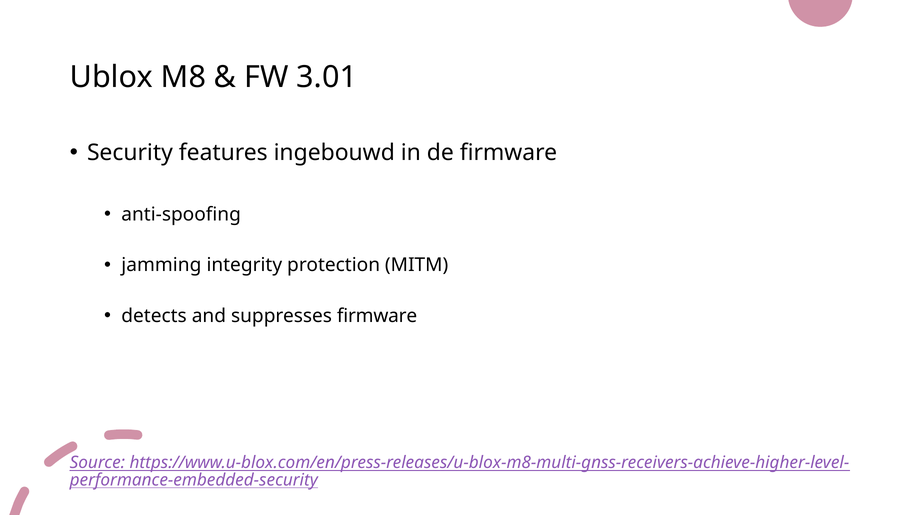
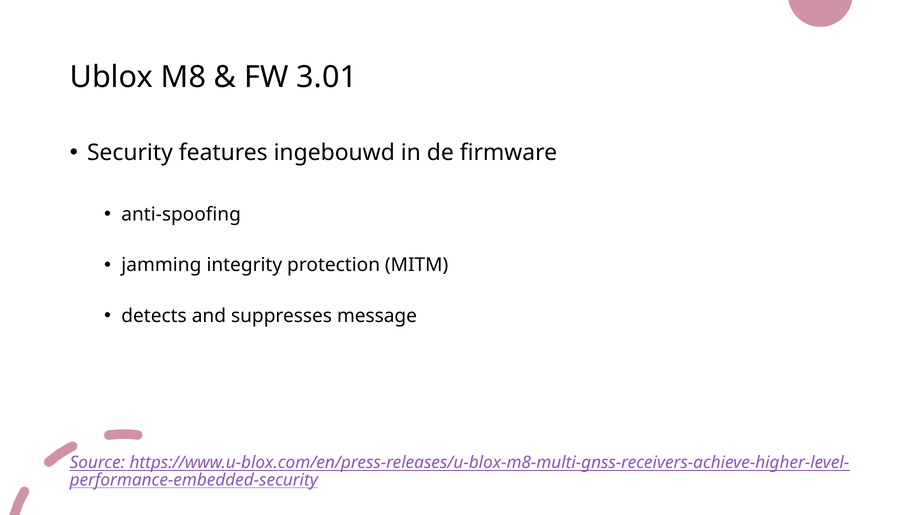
suppresses firmware: firmware -> message
